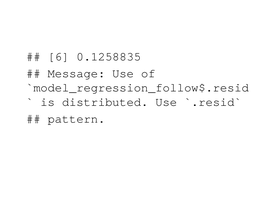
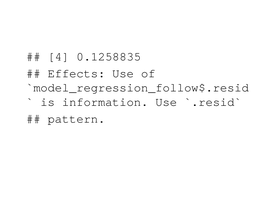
6: 6 -> 4
Message: Message -> Effects
distributed: distributed -> information
